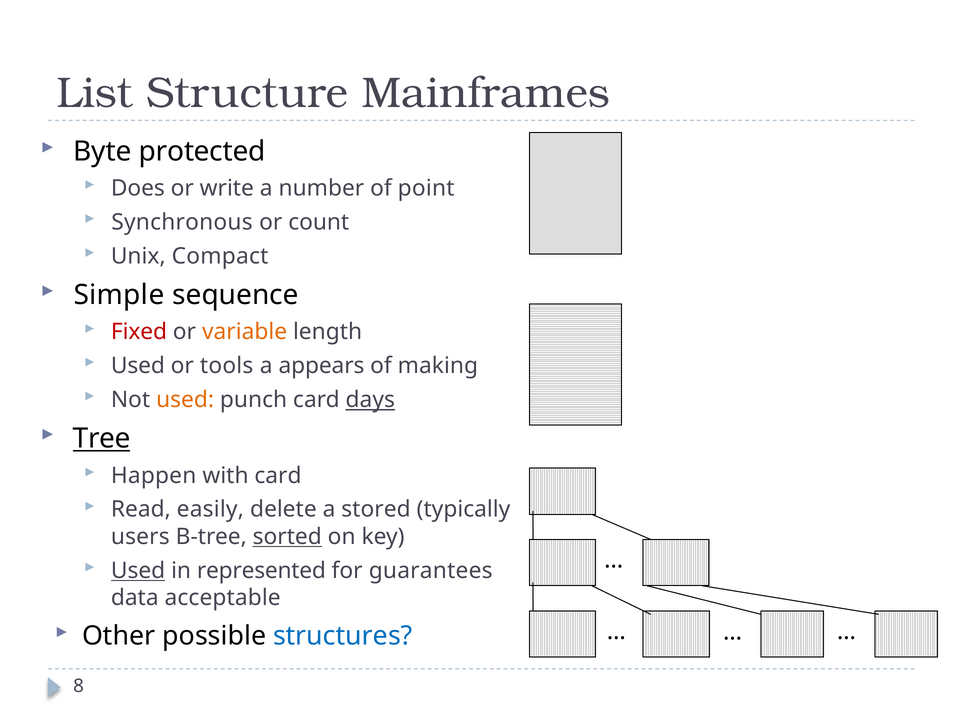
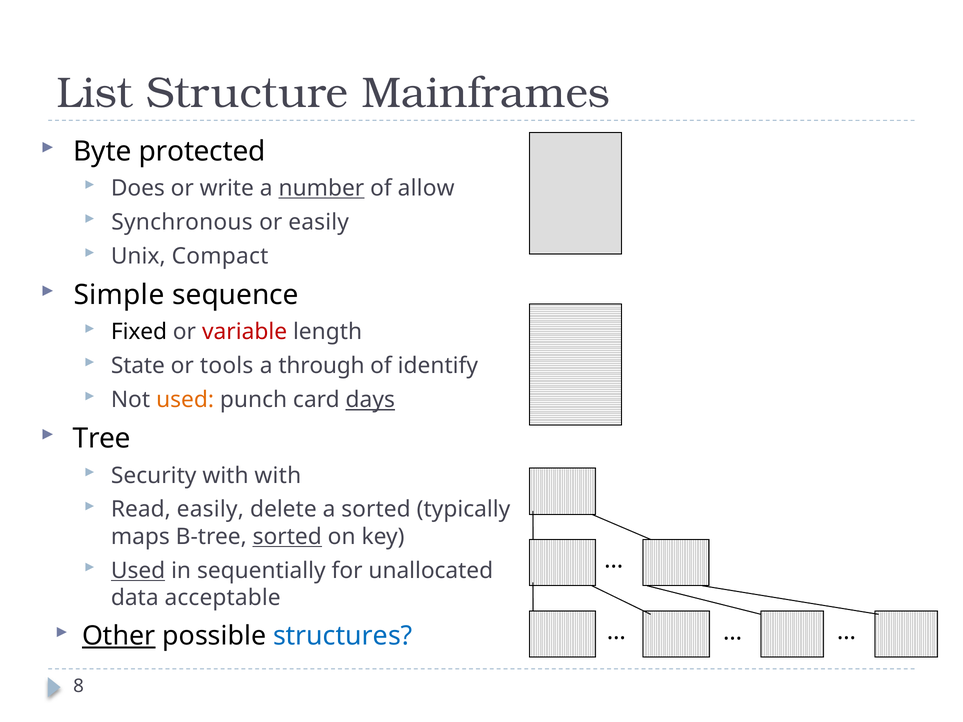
number underline: none -> present
point: point -> allow
or count: count -> easily
Fixed colour: red -> black
variable colour: orange -> red
Used at (138, 366): Used -> State
appears: appears -> through
making: making -> identify
Tree underline: present -> none
Happen: Happen -> Security
with card: card -> with
a stored: stored -> sorted
users: users -> maps
represented: represented -> sequentially
guarantees: guarantees -> unallocated
Other underline: none -> present
